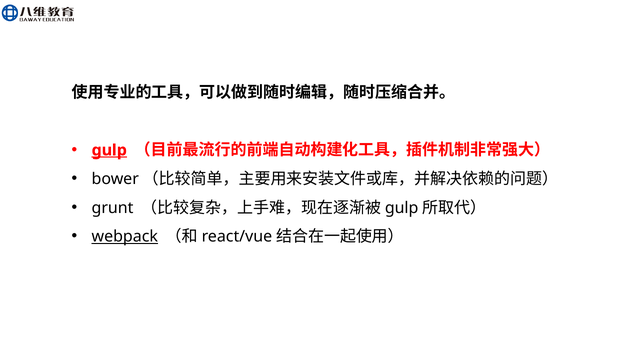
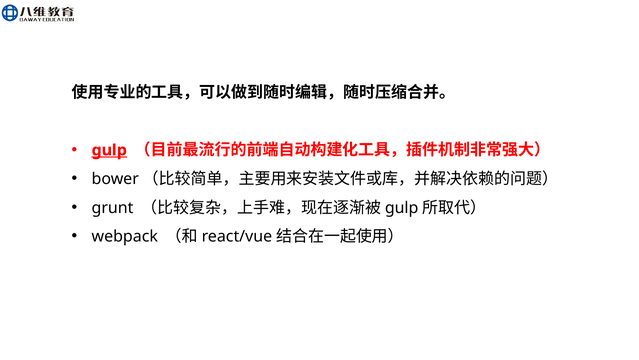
webpack underline: present -> none
